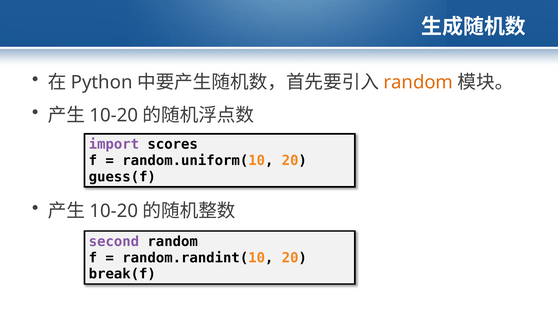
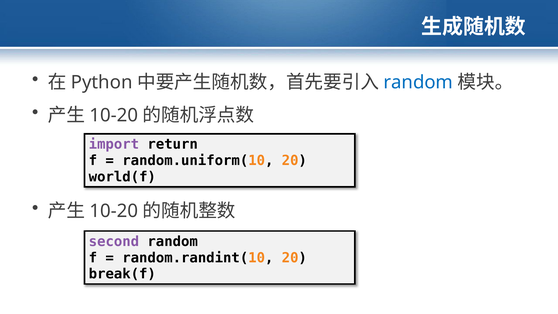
random at (418, 82) colour: orange -> blue
scores: scores -> return
guess(f: guess(f -> world(f
